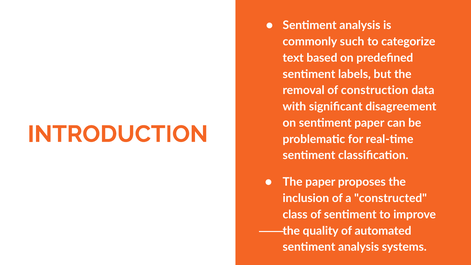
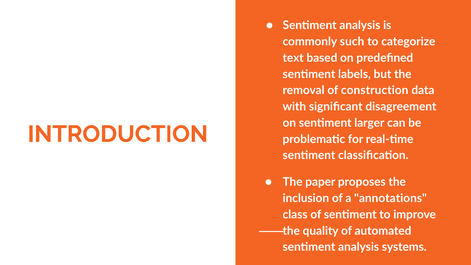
sentiment paper: paper -> larger
constructed: constructed -> annotations
